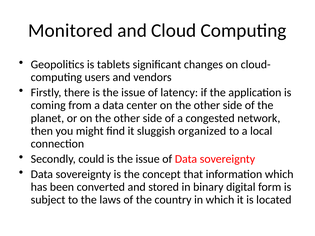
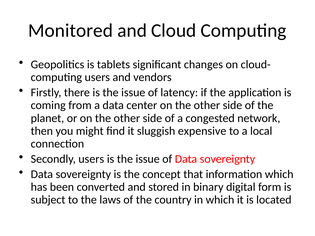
organized: organized -> expensive
Secondly could: could -> users
